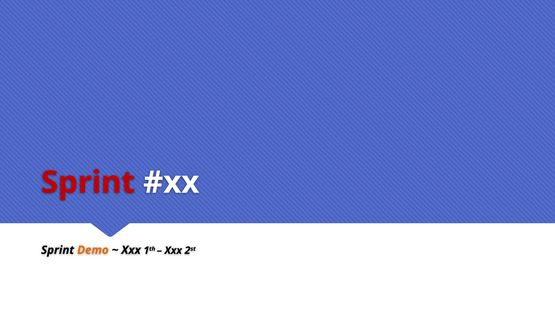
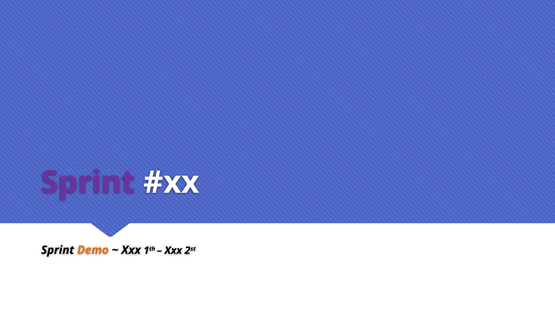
Sprint at (88, 183) colour: red -> purple
